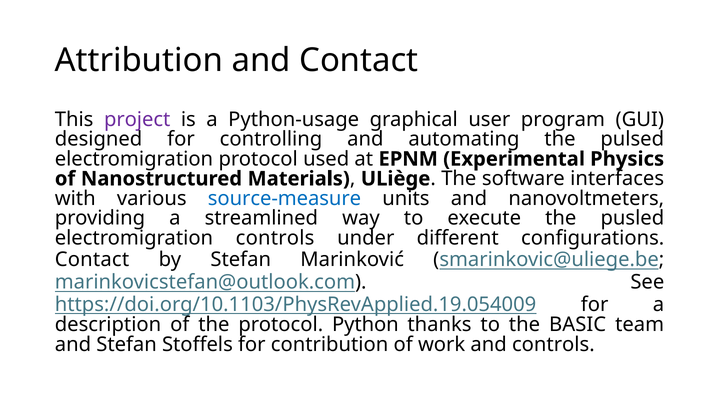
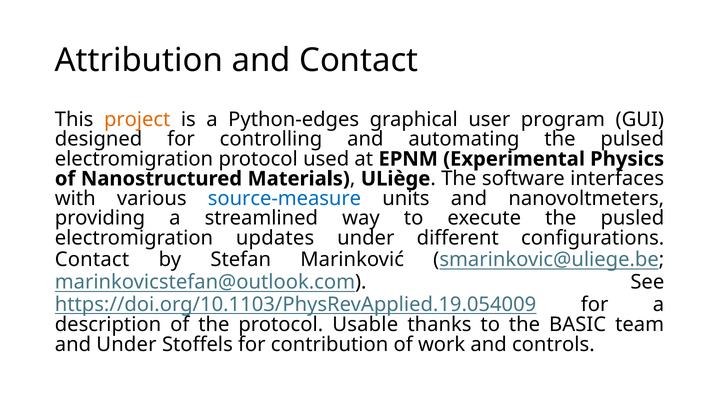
project colour: purple -> orange
Python-usage: Python-usage -> Python-edges
electromigration controls: controls -> updates
Python: Python -> Usable
and Stefan: Stefan -> Under
